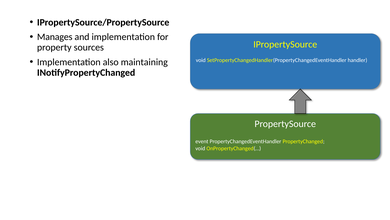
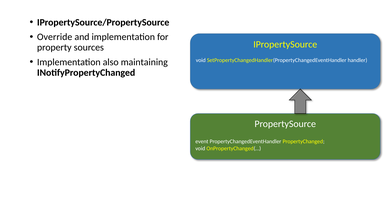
Manages: Manages -> Override
